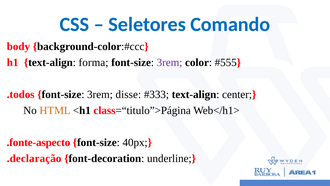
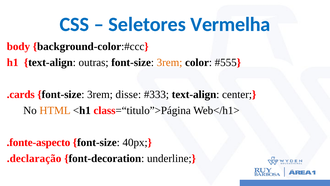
Comando: Comando -> Vermelha
forma: forma -> outras
3rem at (170, 62) colour: purple -> orange
.todos: .todos -> .cards
